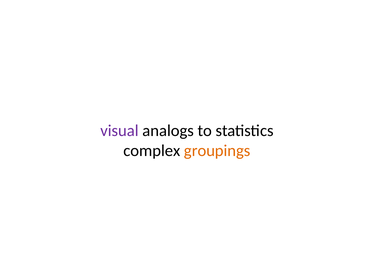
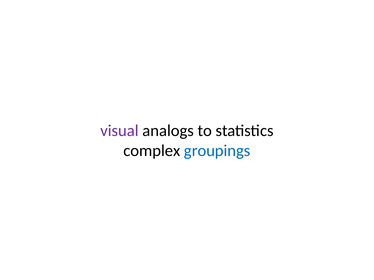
groupings colour: orange -> blue
